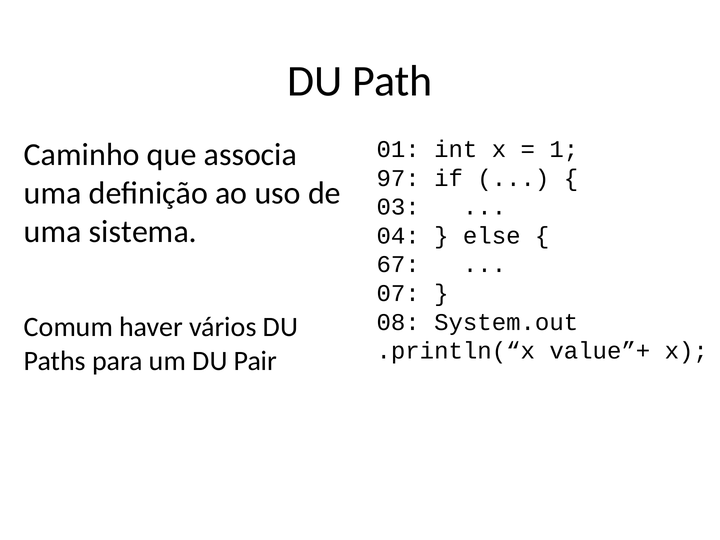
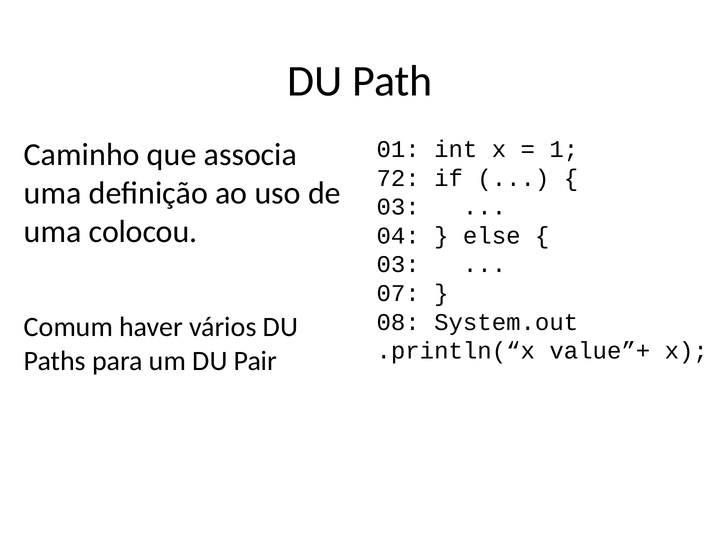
97: 97 -> 72
sistema: sistema -> colocou
67 at (398, 264): 67 -> 03
